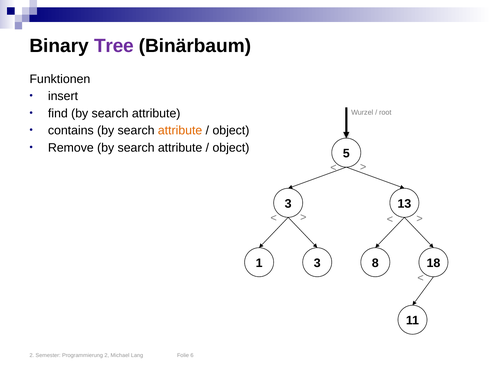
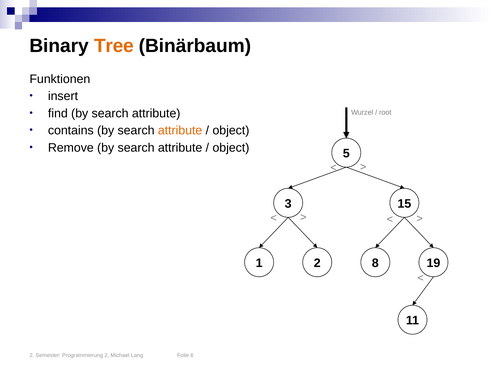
Tree colour: purple -> orange
13: 13 -> 15
1 3: 3 -> 2
18: 18 -> 19
